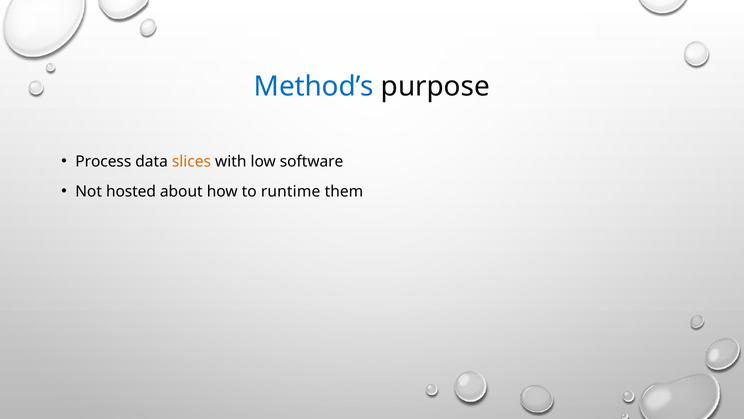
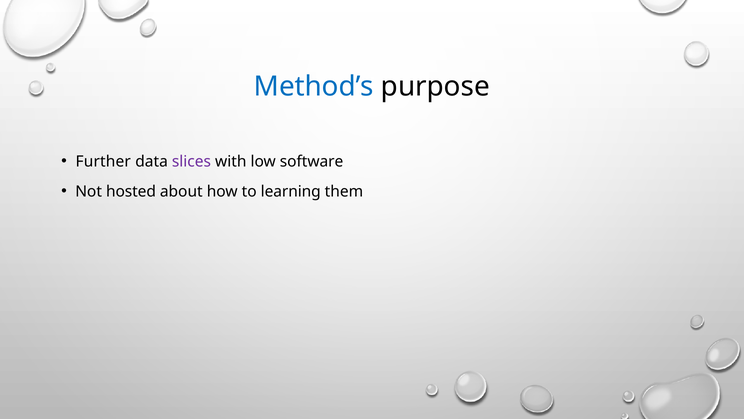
Process: Process -> Further
slices colour: orange -> purple
runtime: runtime -> learning
